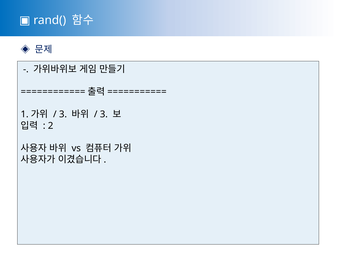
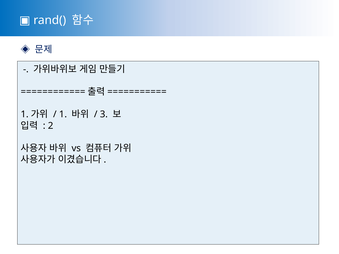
3 at (63, 114): 3 -> 1
